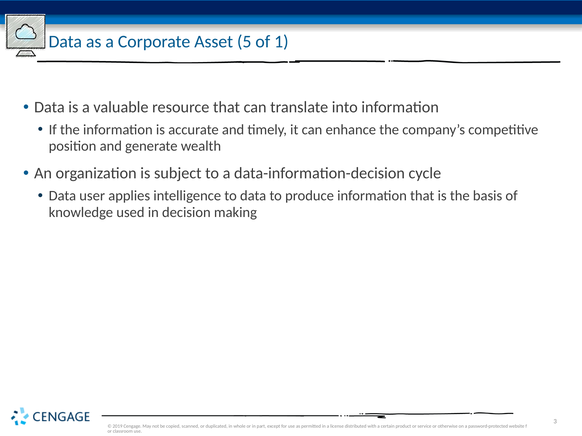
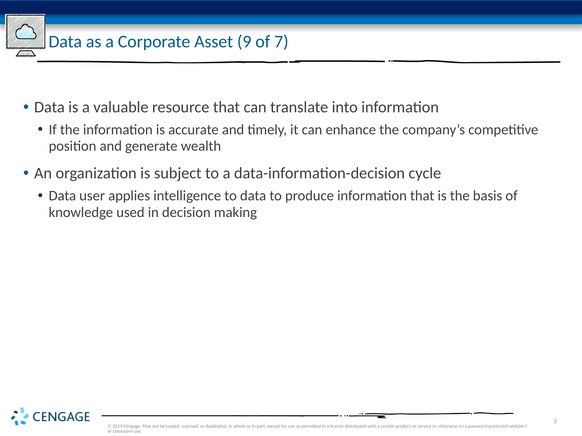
5: 5 -> 9
1: 1 -> 7
